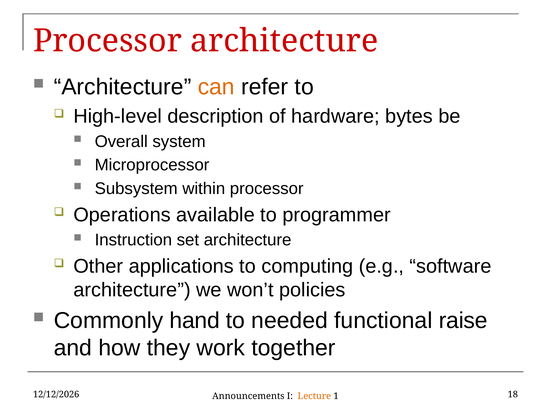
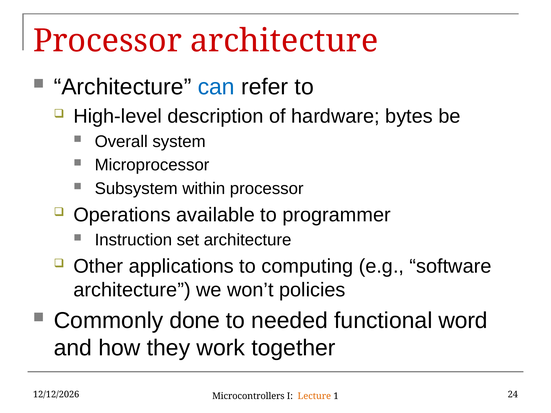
can colour: orange -> blue
hand: hand -> done
raise: raise -> word
Announcements: Announcements -> Microcontrollers
18: 18 -> 24
